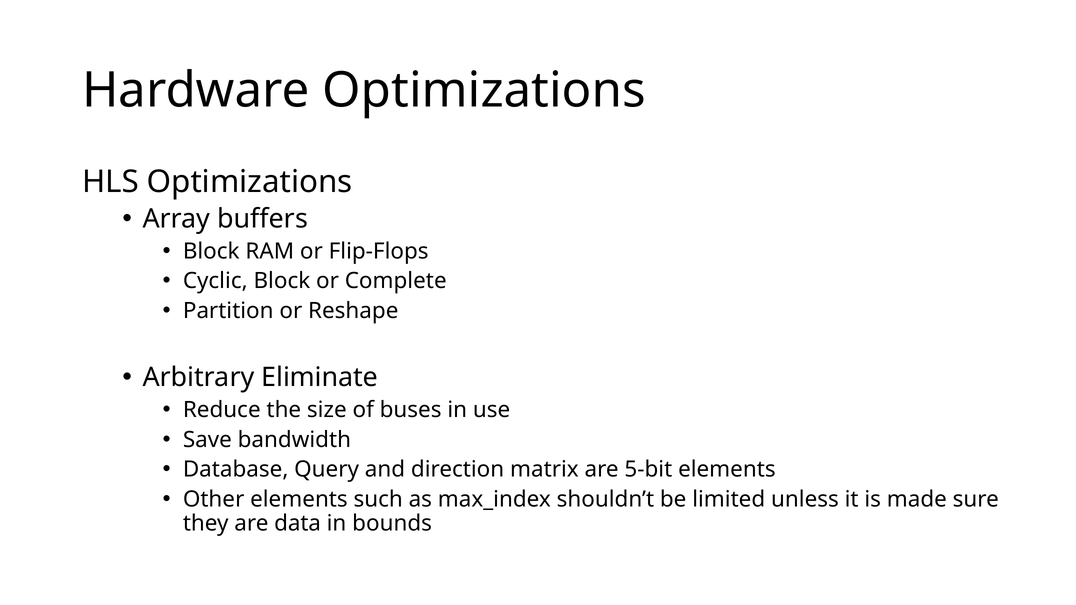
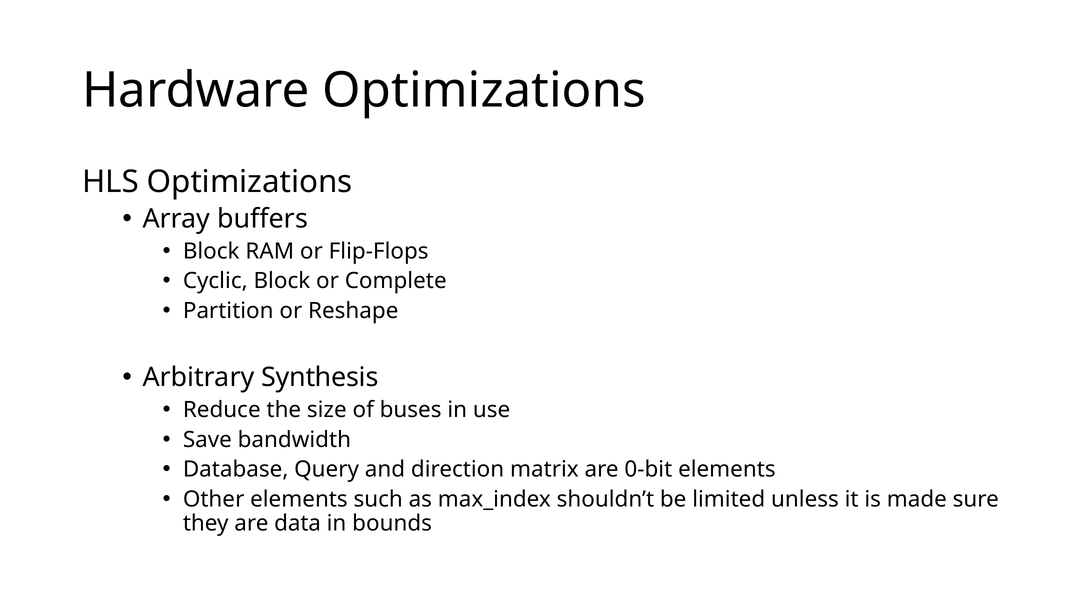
Eliminate: Eliminate -> Synthesis
5-bit: 5-bit -> 0-bit
